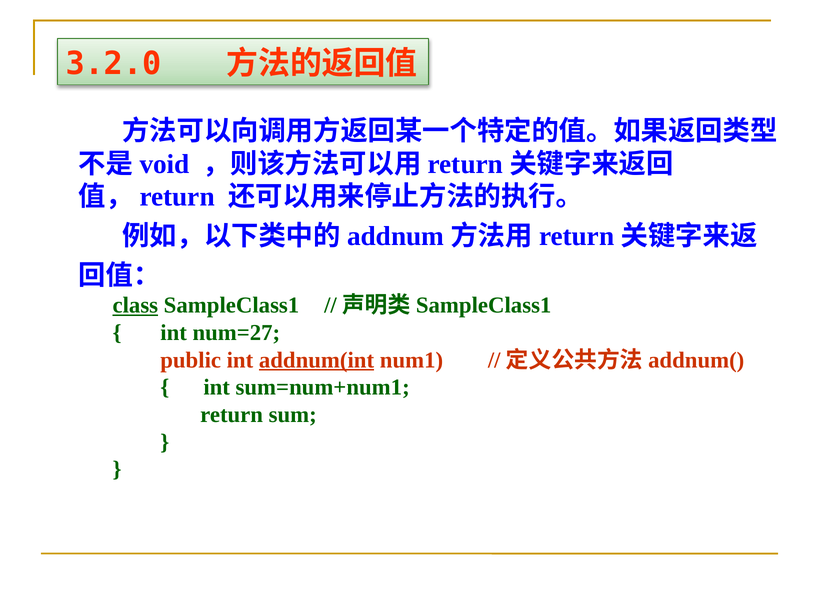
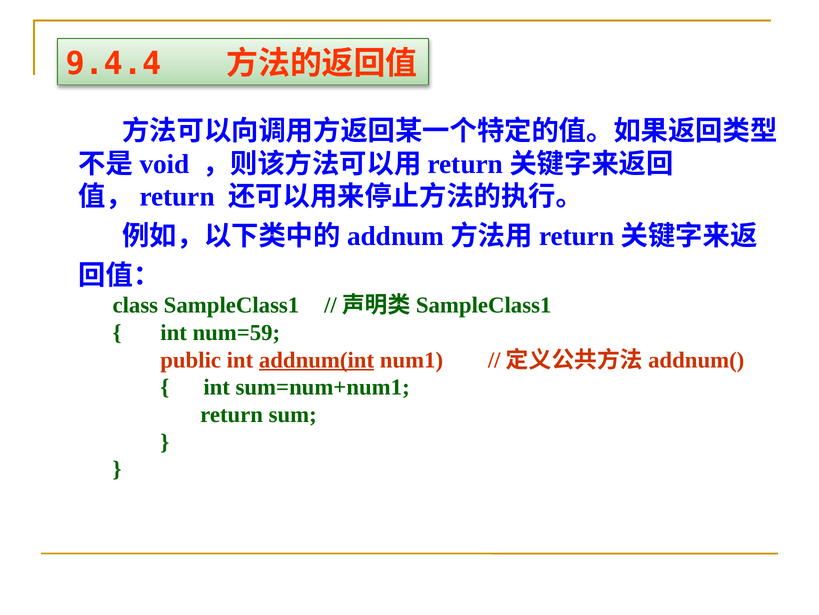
3.2.0: 3.2.0 -> 9.4.4
class underline: present -> none
num=27: num=27 -> num=59
